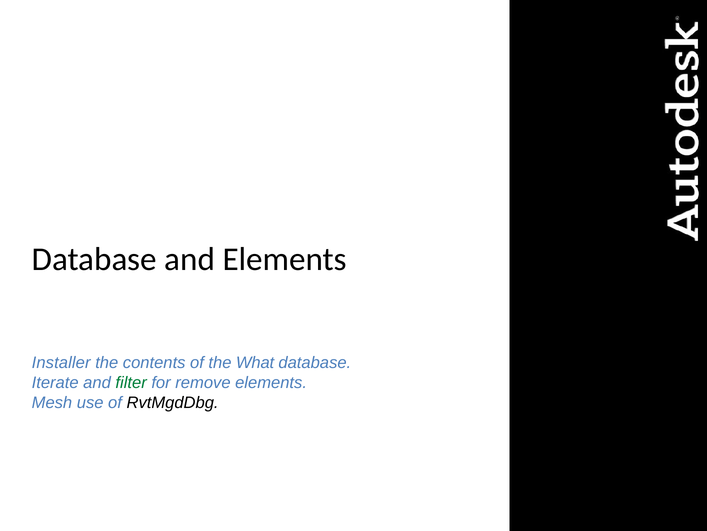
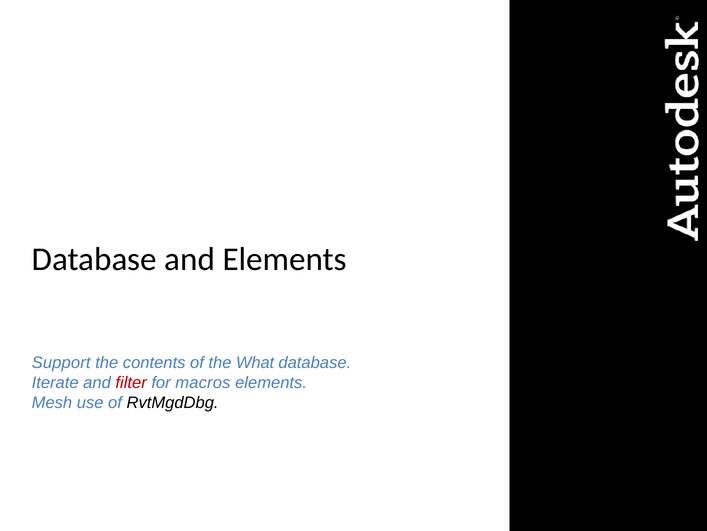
Installer: Installer -> Support
filter colour: green -> red
remove: remove -> macros
